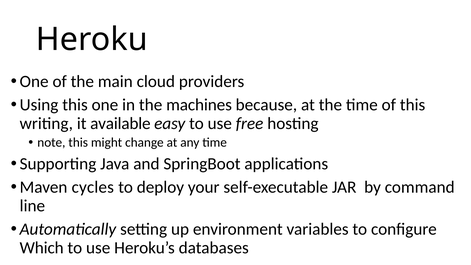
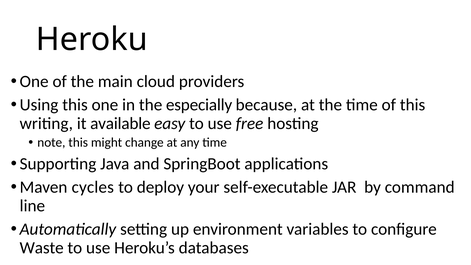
machines: machines -> especially
Which: Which -> Waste
